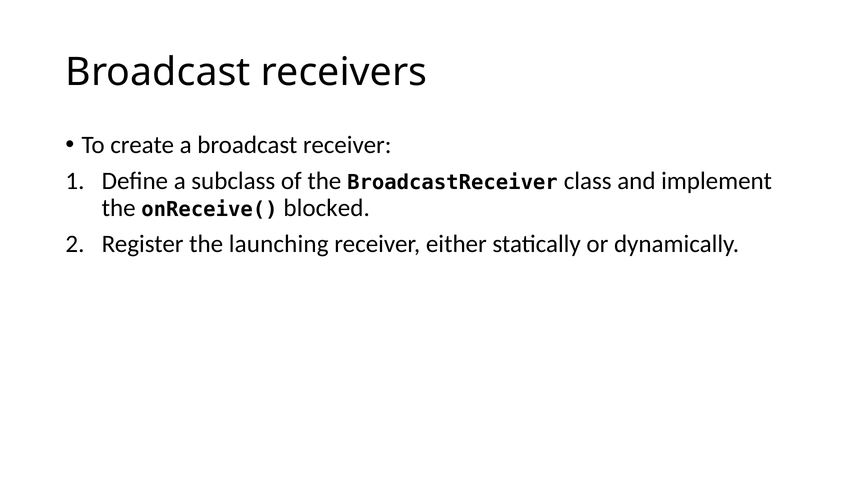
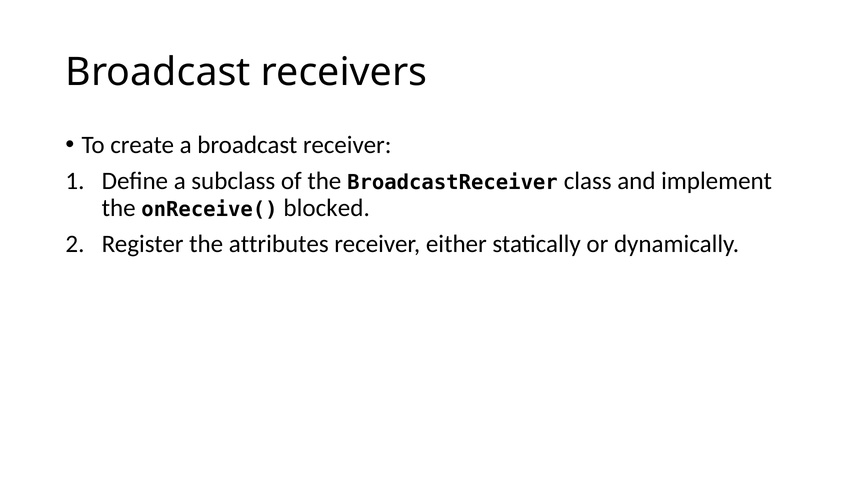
launching: launching -> attributes
